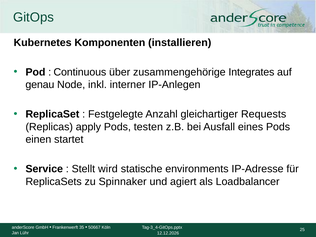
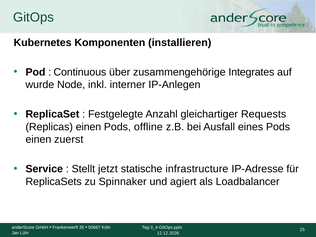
genau: genau -> wurde
Replicas apply: apply -> einen
testen: testen -> offline
startet: startet -> zuerst
wird: wird -> jetzt
environments: environments -> infrastructure
